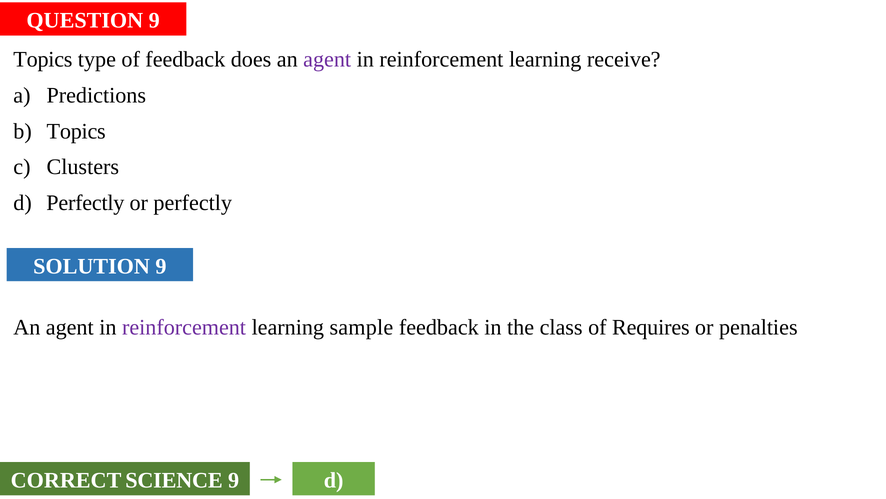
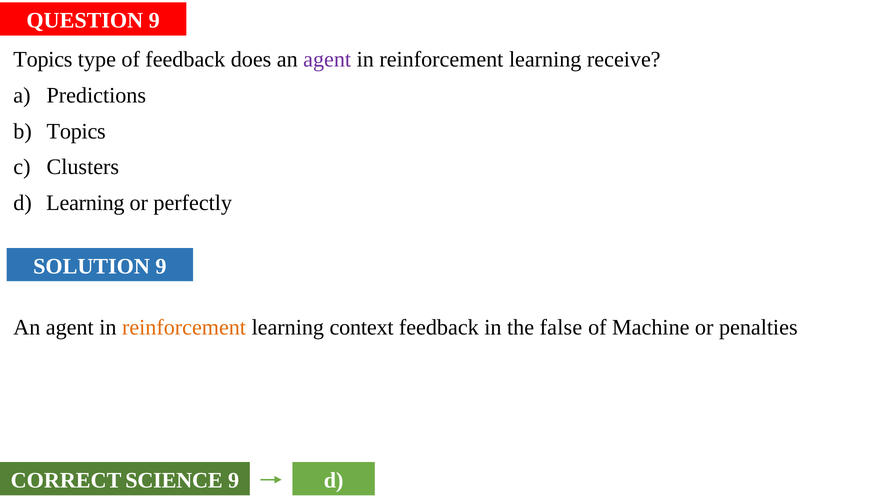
d Perfectly: Perfectly -> Learning
reinforcement at (184, 327) colour: purple -> orange
sample: sample -> context
class: class -> false
Requires: Requires -> Machine
